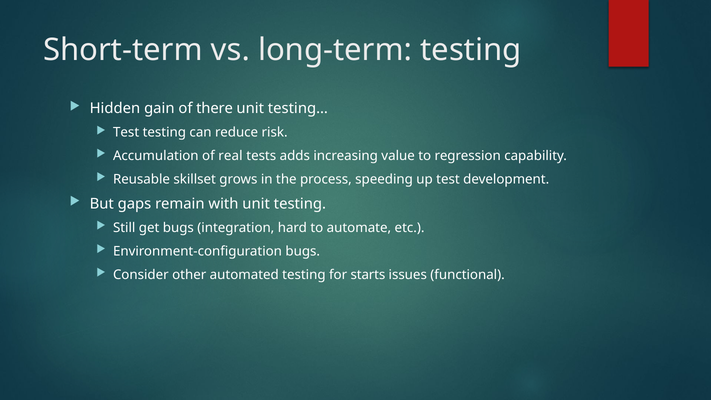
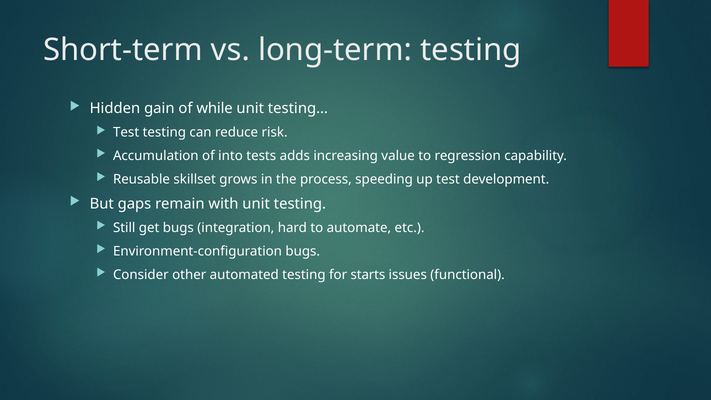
there: there -> while
real: real -> into
